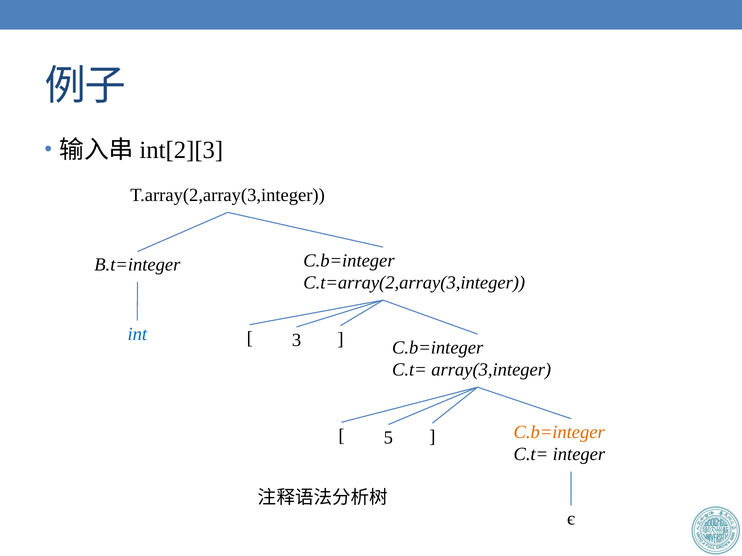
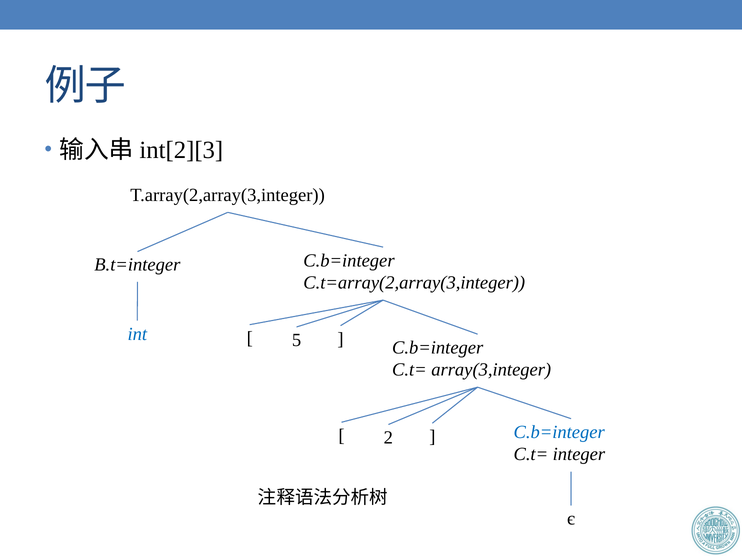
3: 3 -> 5
5: 5 -> 2
C.b=integer at (559, 432) colour: orange -> blue
